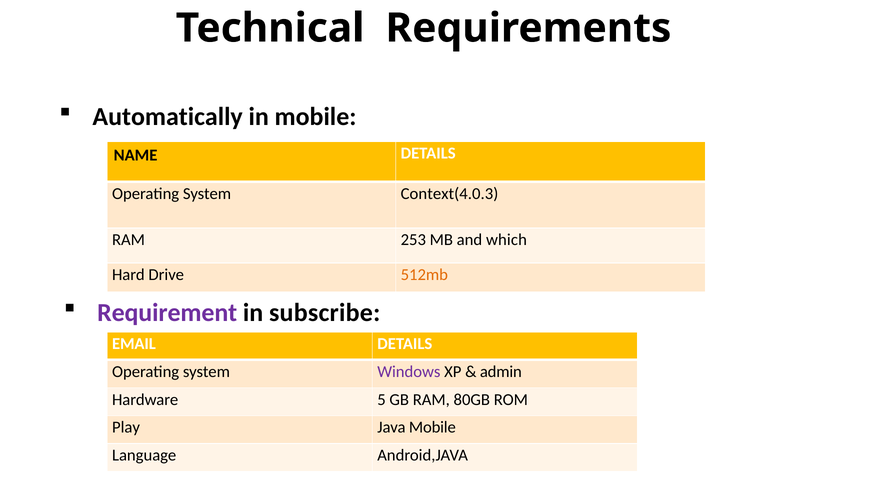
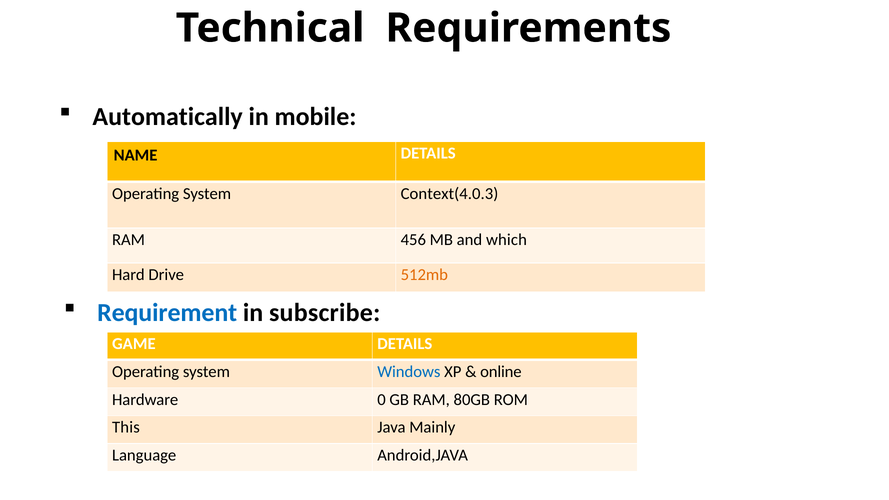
253: 253 -> 456
Requirement colour: purple -> blue
EMAIL: EMAIL -> GAME
Windows colour: purple -> blue
admin: admin -> online
5: 5 -> 0
Play: Play -> This
Java Mobile: Mobile -> Mainly
